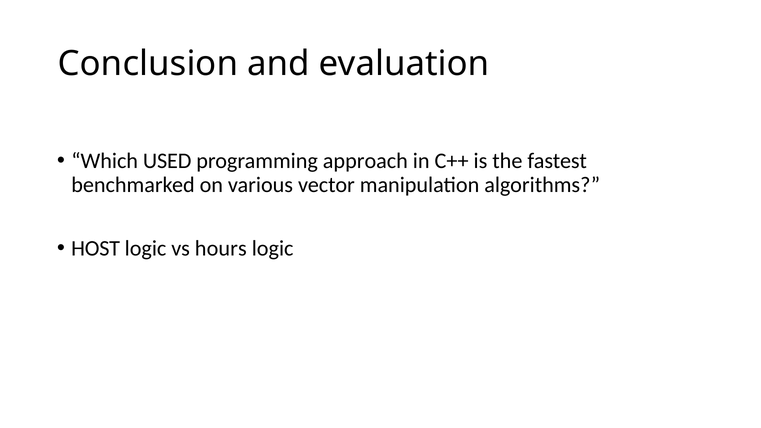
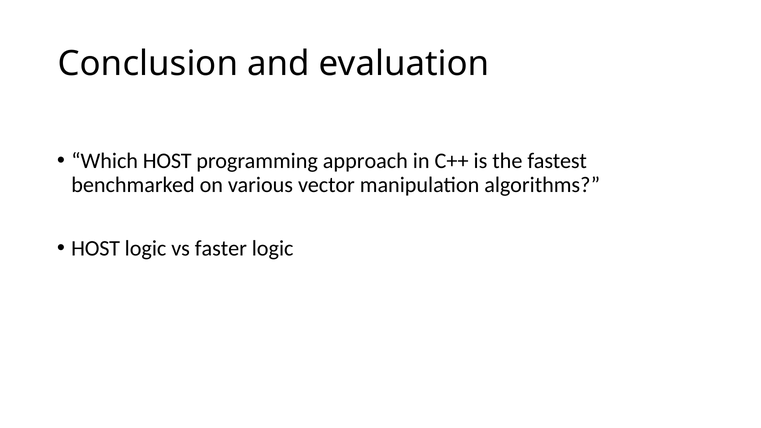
Which USED: USED -> HOST
hours: hours -> faster
